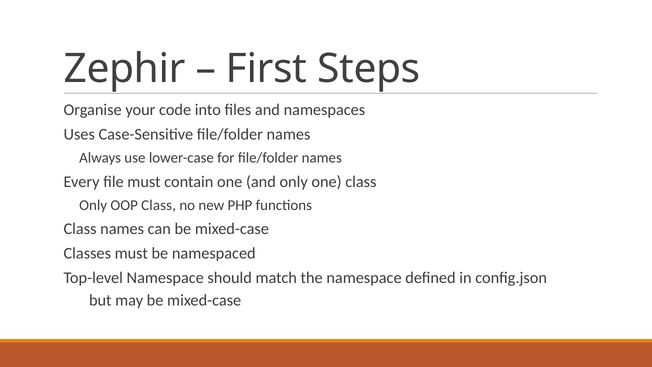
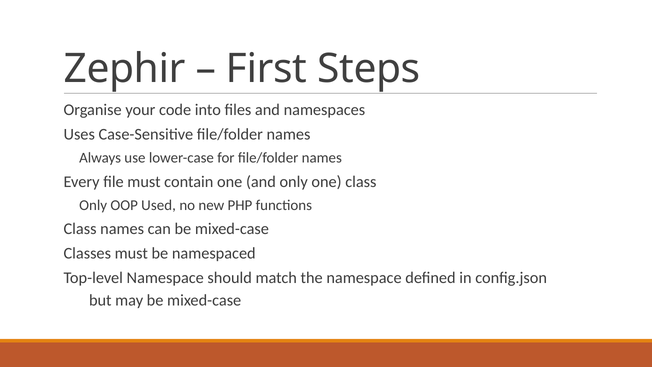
OOP Class: Class -> Used
